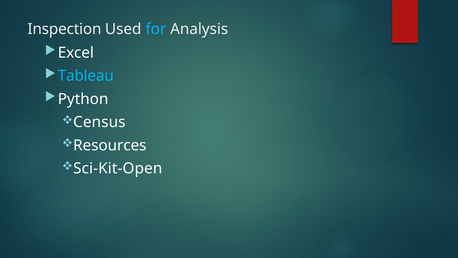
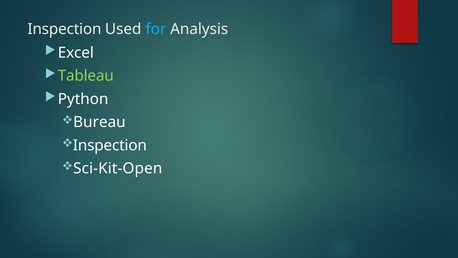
Tableau colour: light blue -> light green
Census: Census -> Bureau
Resources at (110, 145): Resources -> Inspection
